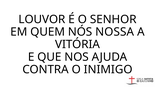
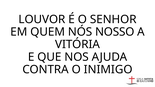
NOSSA: NOSSA -> NOSSO
